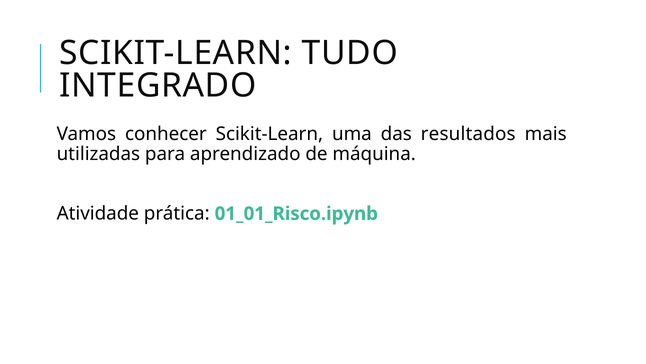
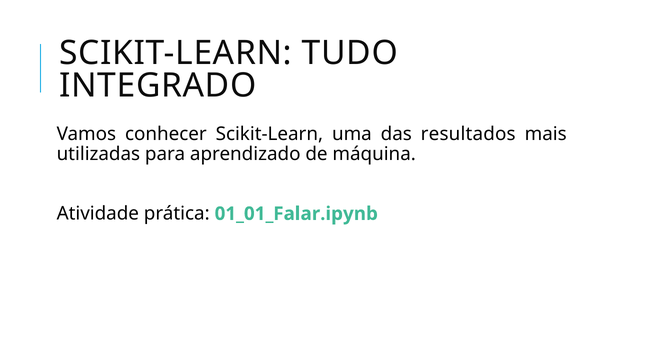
01_01_Risco.ipynb: 01_01_Risco.ipynb -> 01_01_Falar.ipynb
